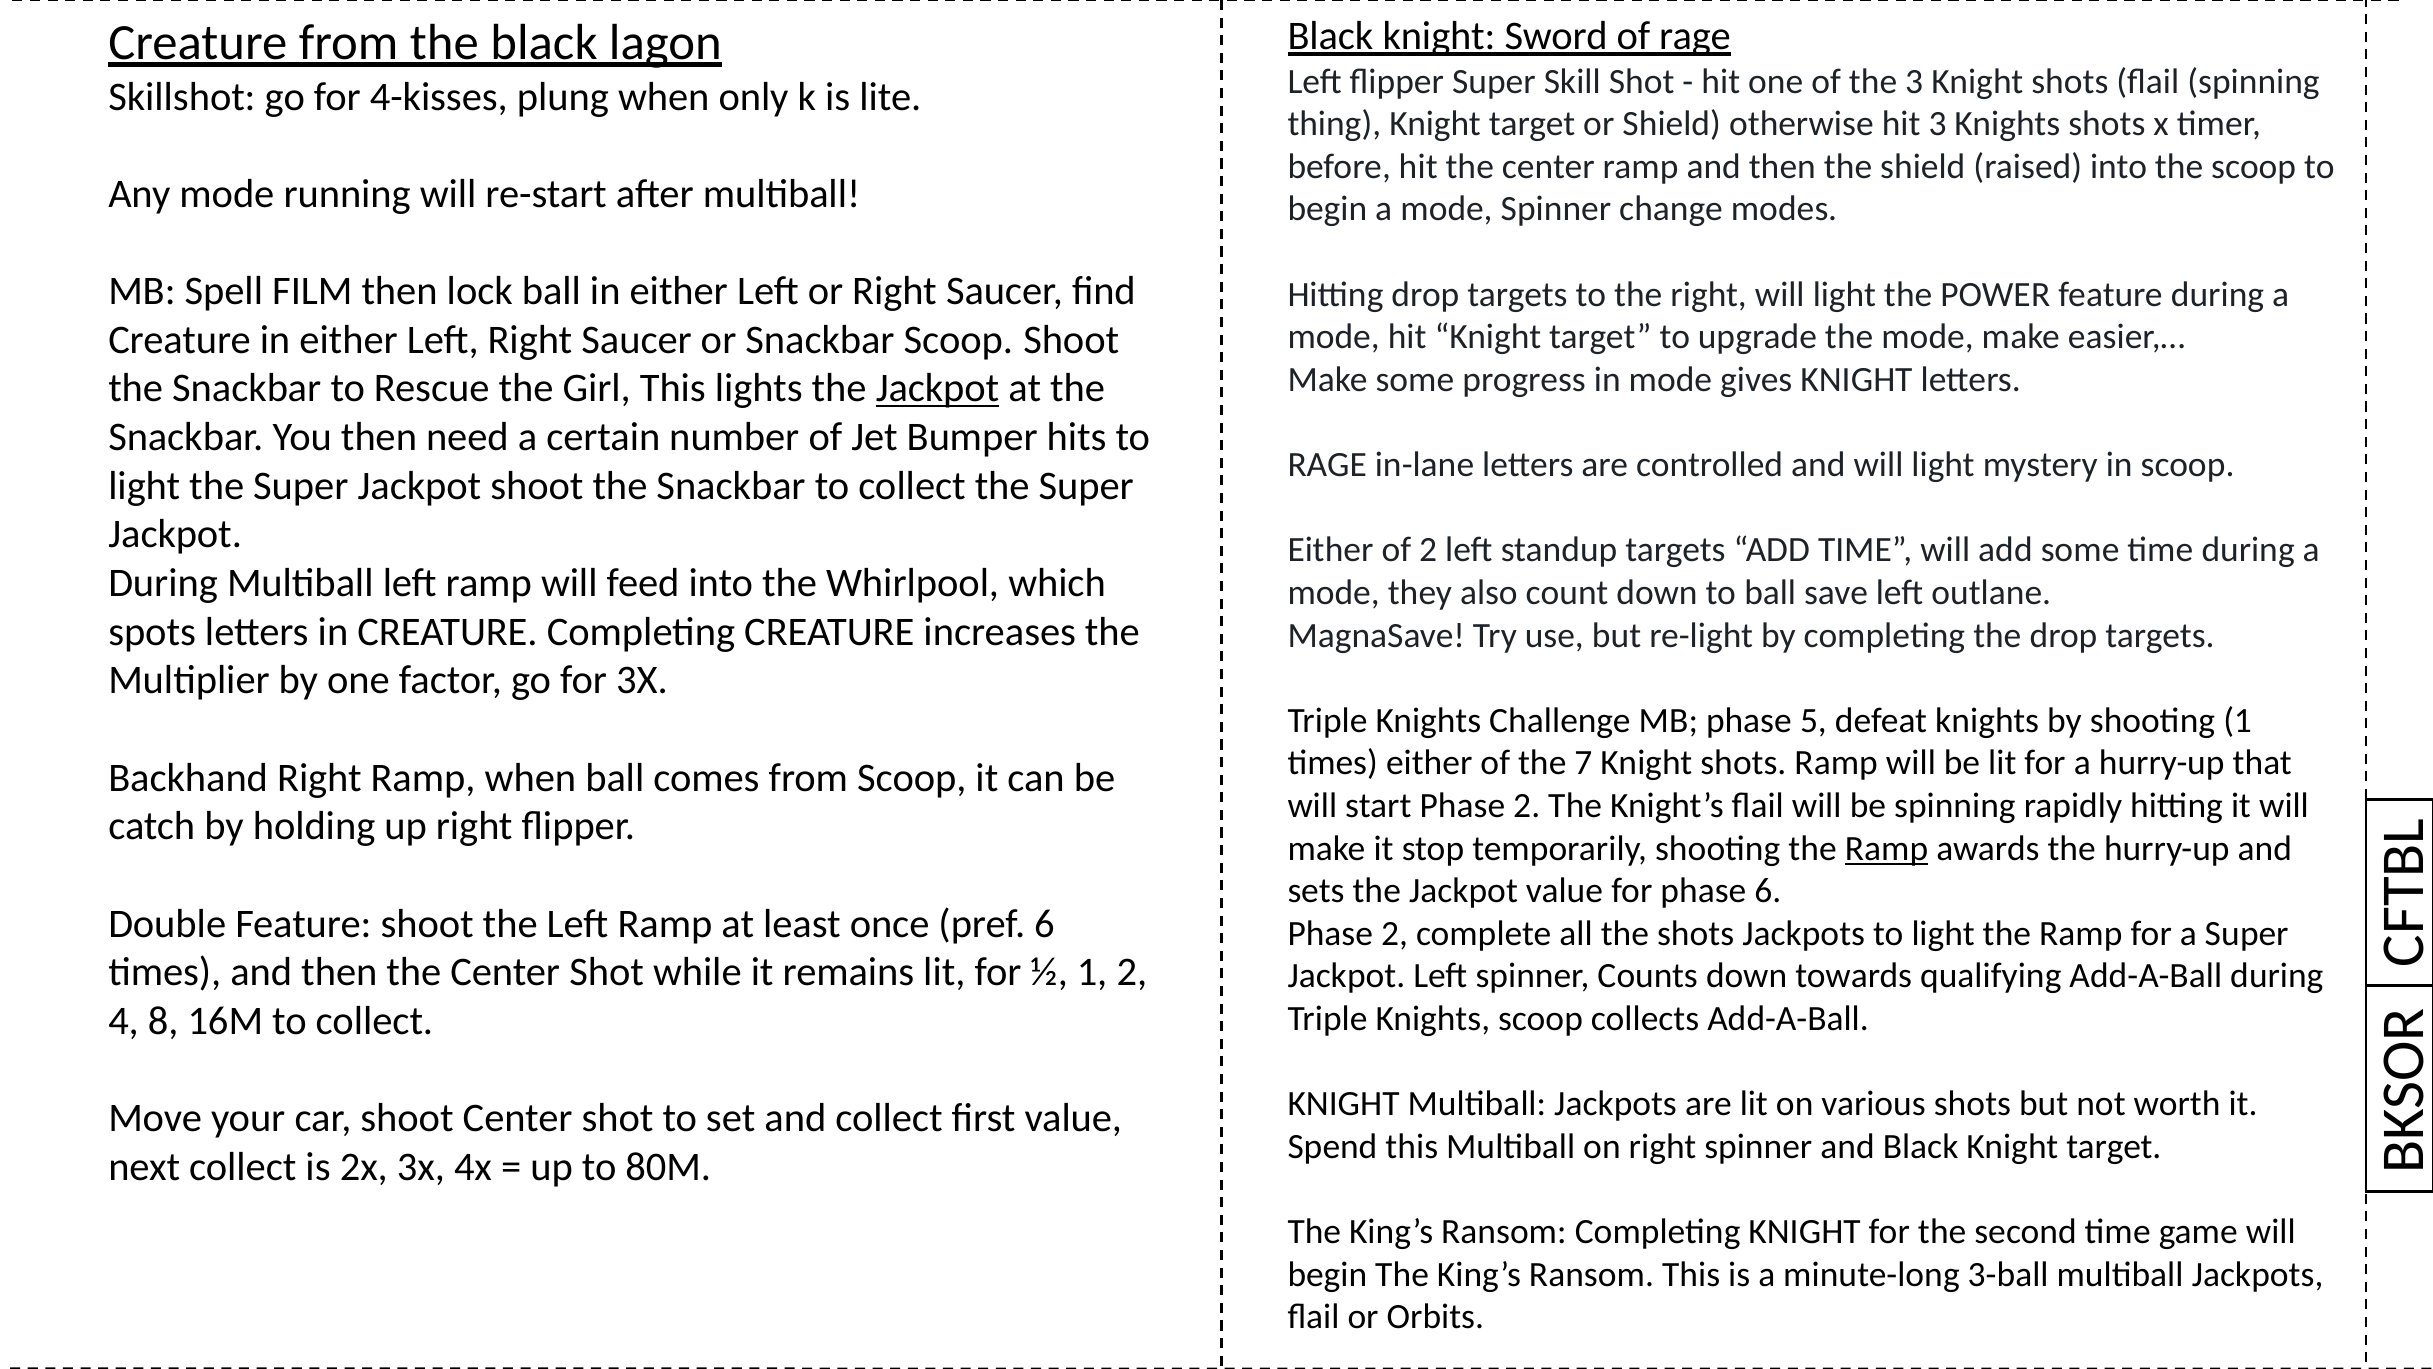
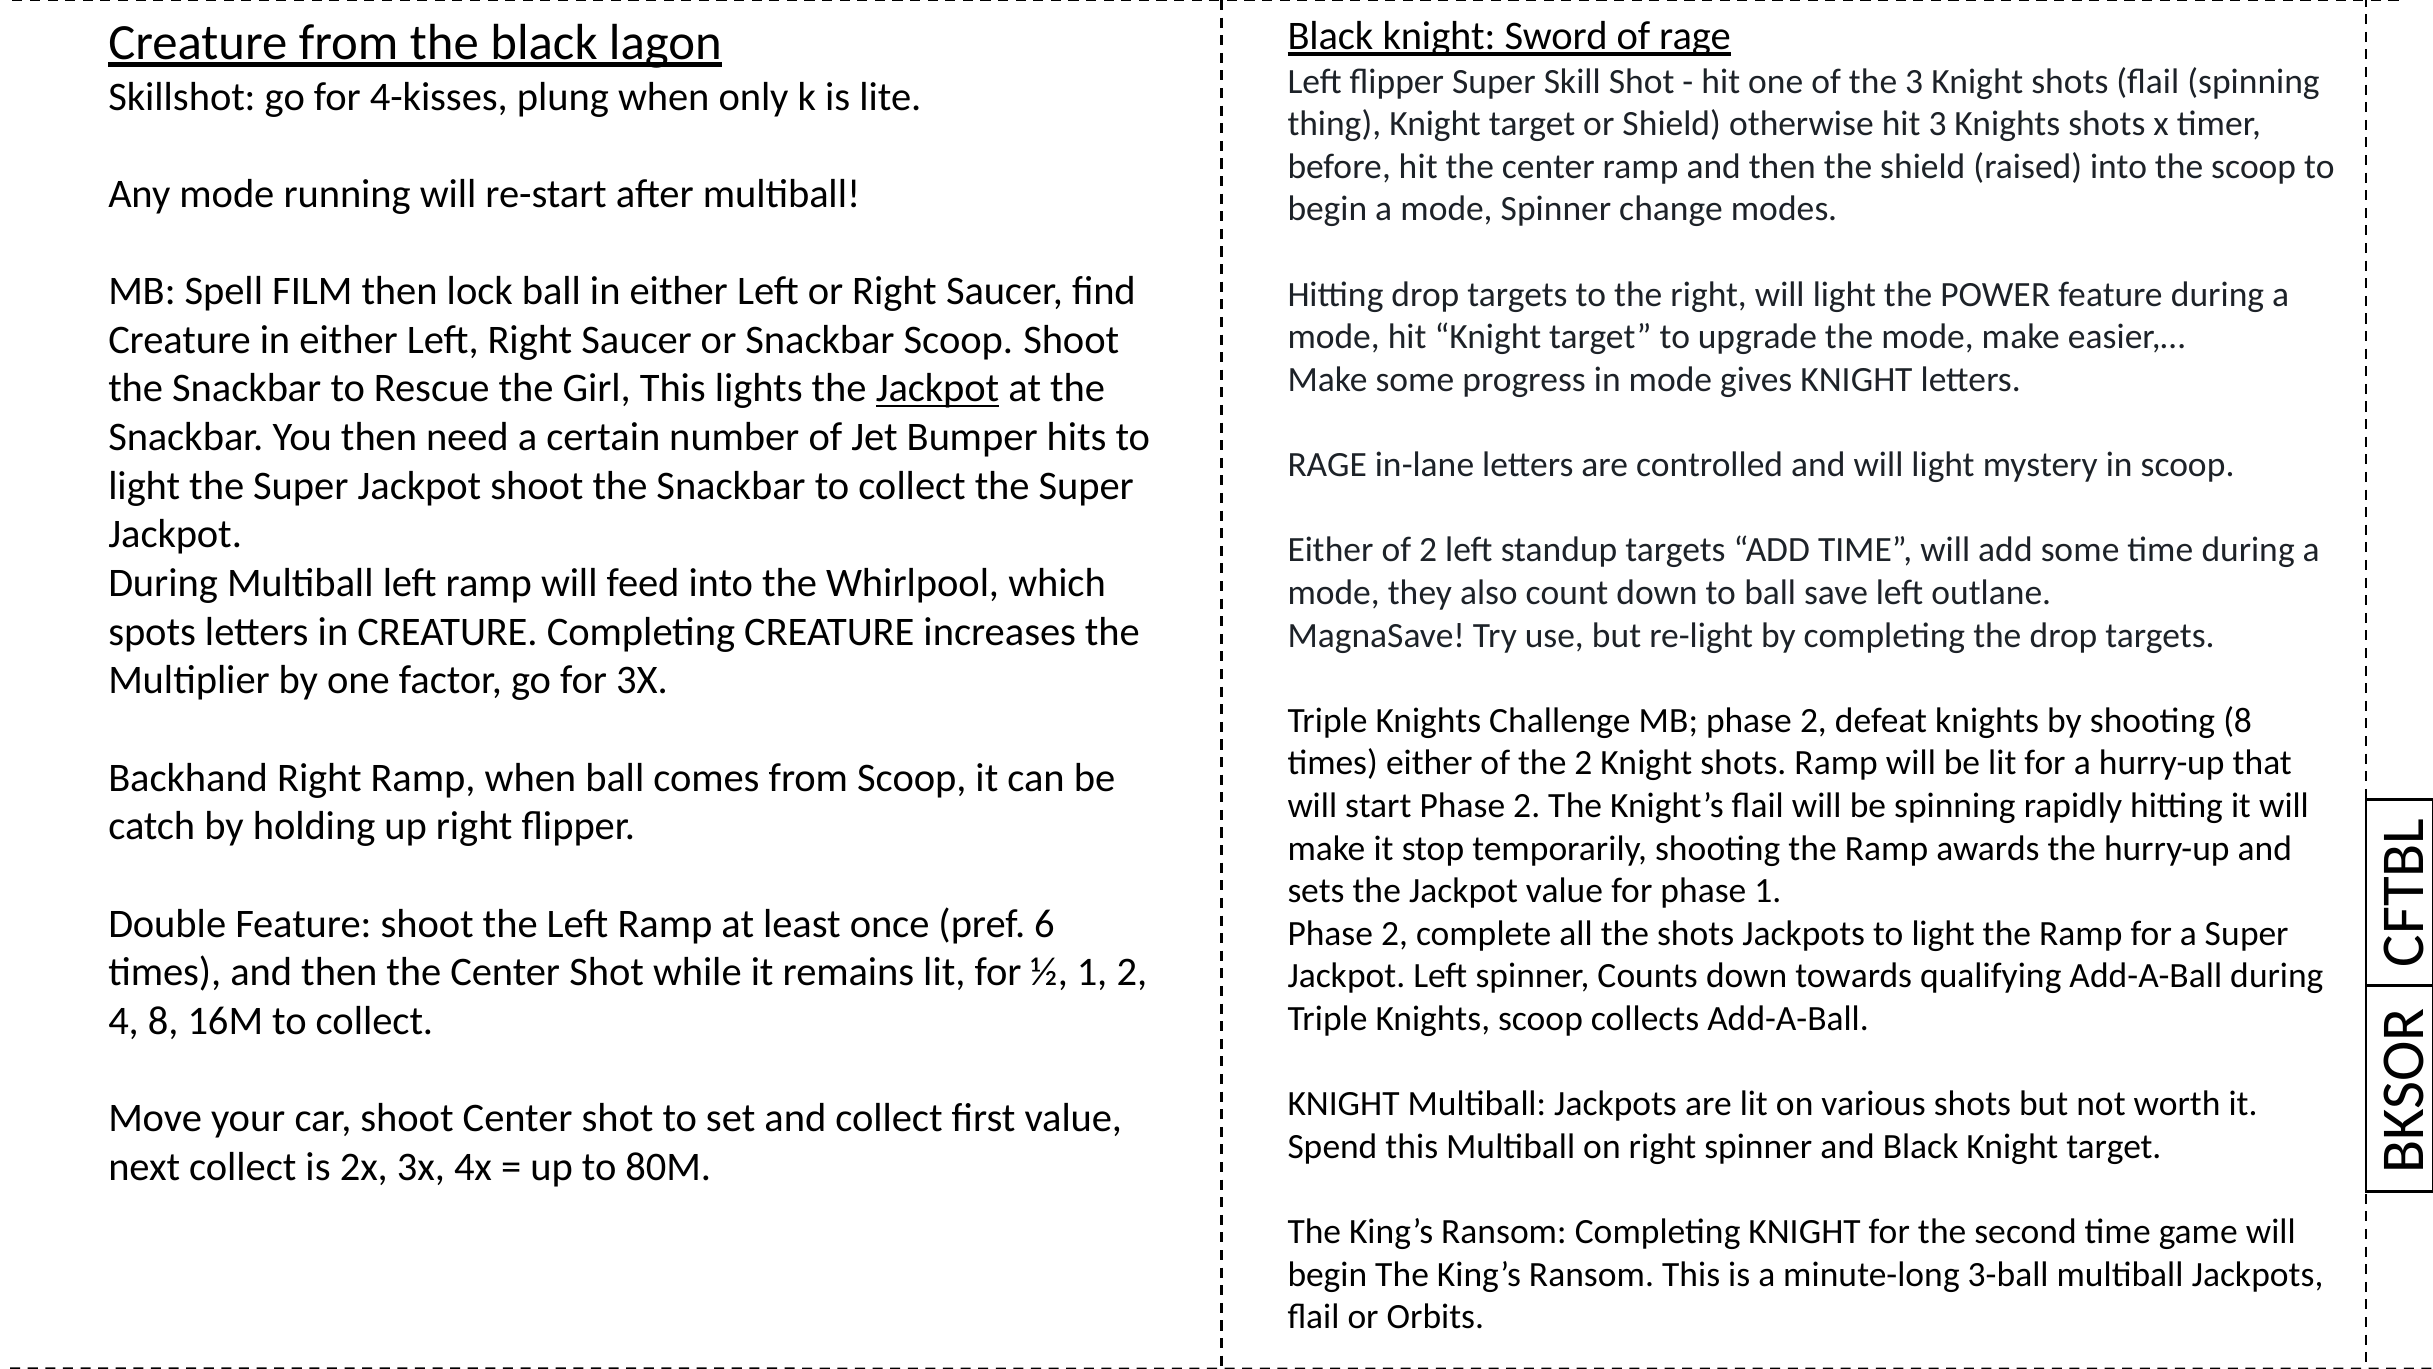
MB phase 5: 5 -> 2
shooting 1: 1 -> 8
the 7: 7 -> 2
Ramp at (1886, 848) underline: present -> none
phase 6: 6 -> 1
